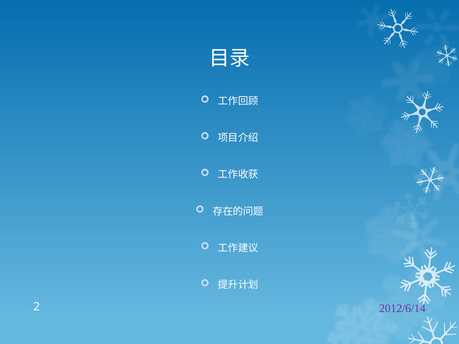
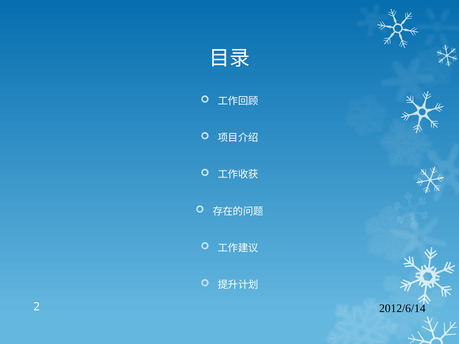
2012/6/14 colour: purple -> black
